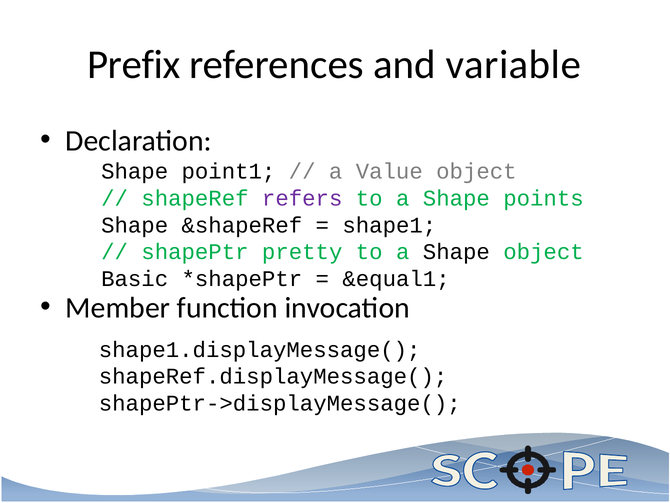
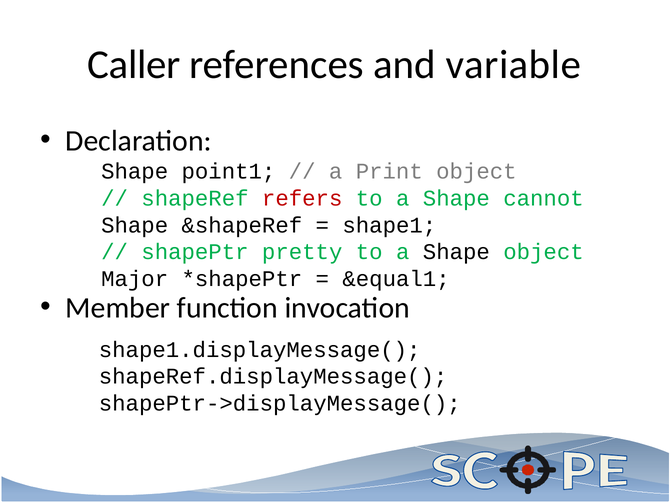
Prefix: Prefix -> Caller
Value: Value -> Print
refers colour: purple -> red
points: points -> cannot
Basic: Basic -> Major
